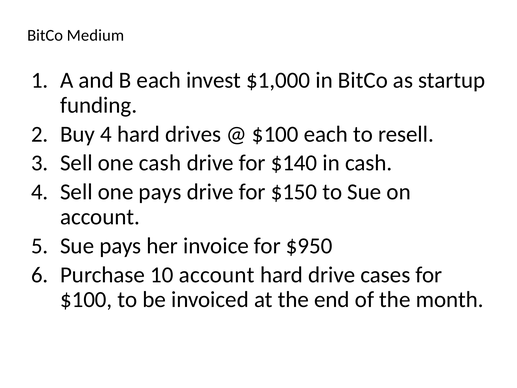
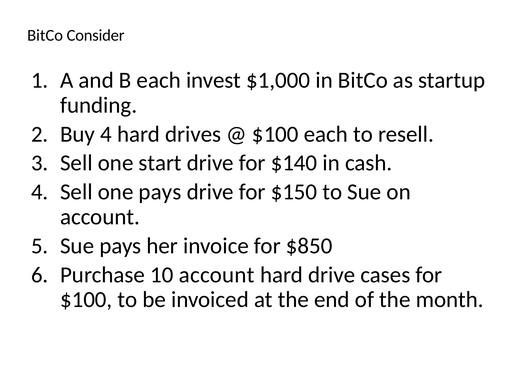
Medium: Medium -> Consider
one cash: cash -> start
$950: $950 -> $850
